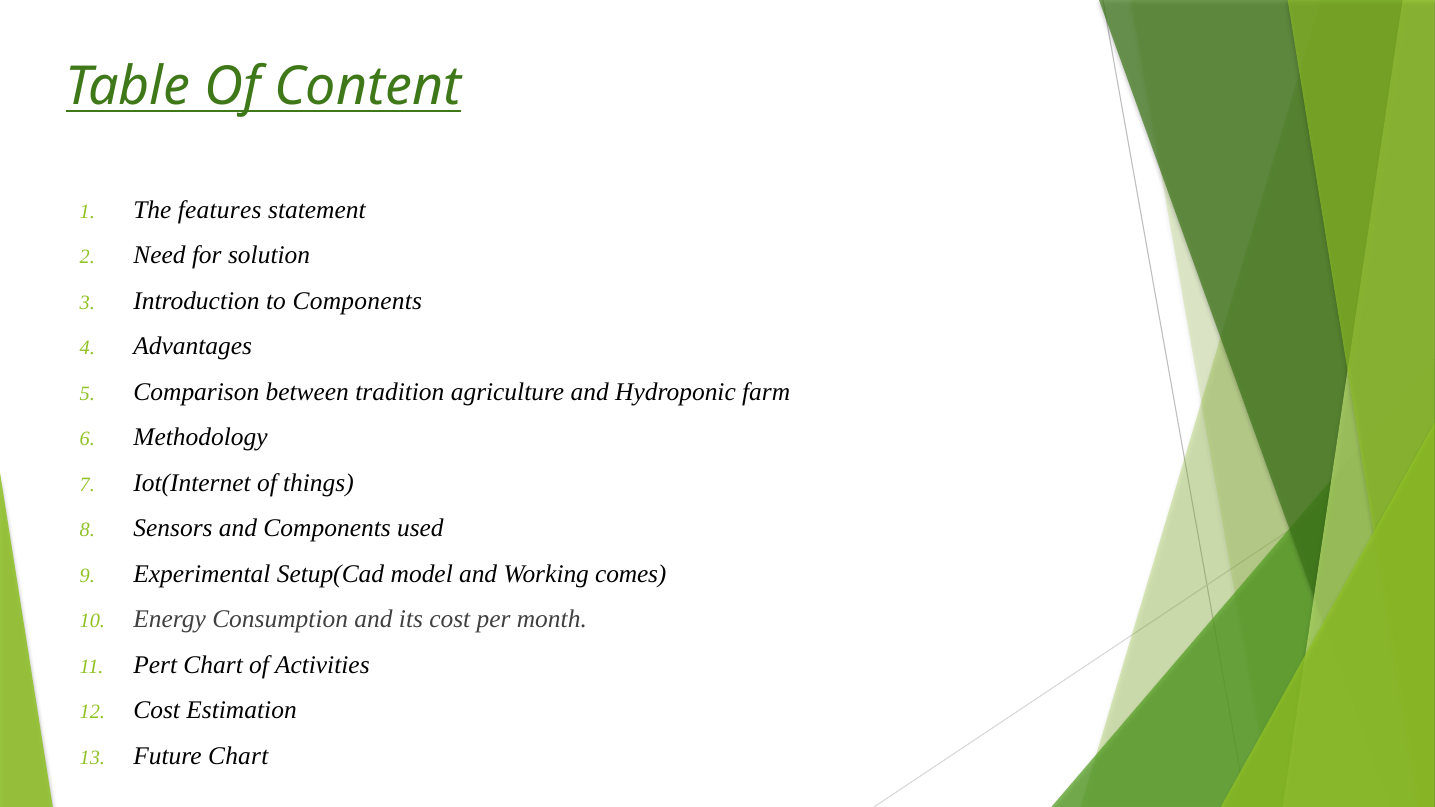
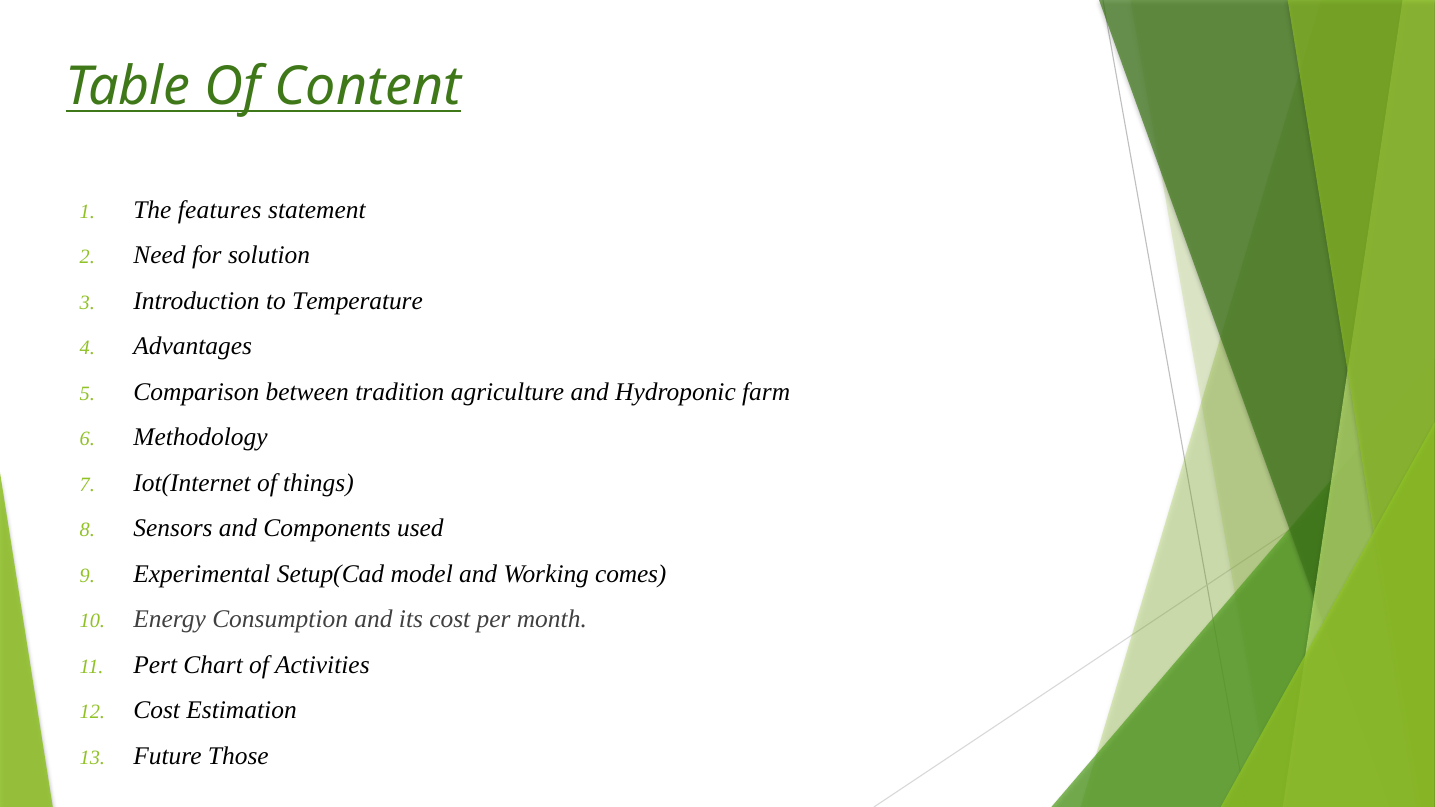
to Components: Components -> Temperature
Future Chart: Chart -> Those
